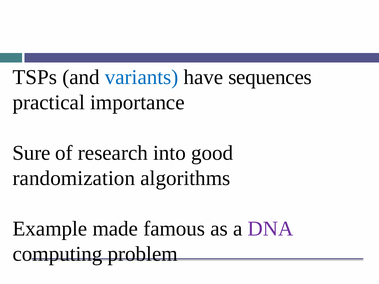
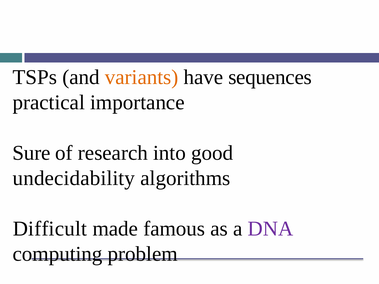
variants colour: blue -> orange
randomization: randomization -> undecidability
Example: Example -> Difficult
